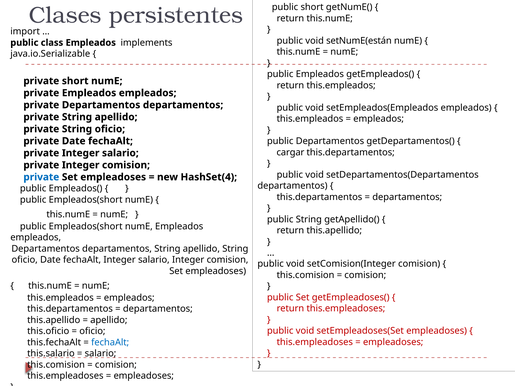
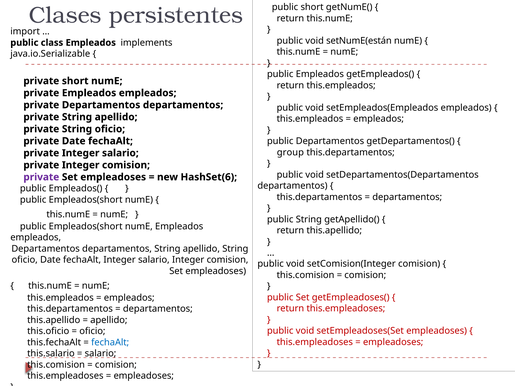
cargar: cargar -> group
private at (41, 177) colour: blue -> purple
HashSet(4: HashSet(4 -> HashSet(6
